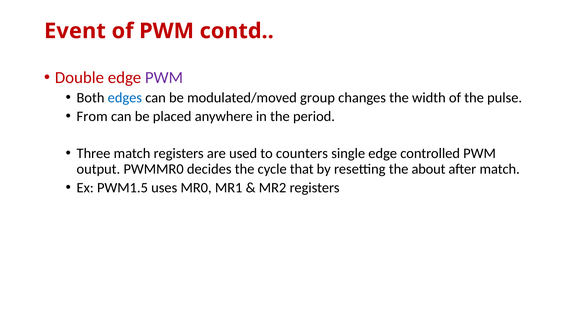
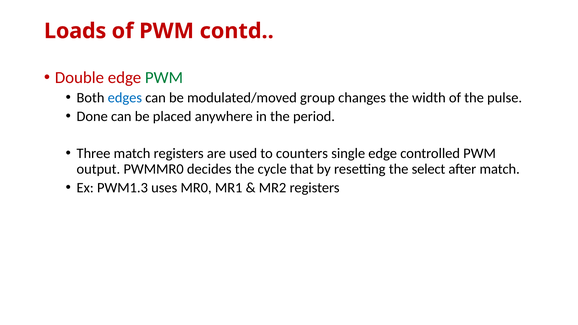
Event: Event -> Loads
PWM at (164, 78) colour: purple -> green
From: From -> Done
about: about -> select
PWM1.5: PWM1.5 -> PWM1.3
